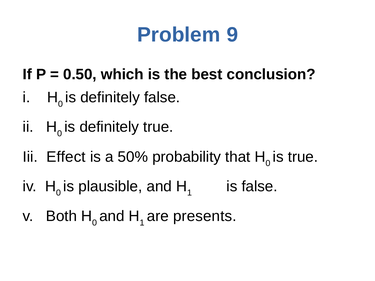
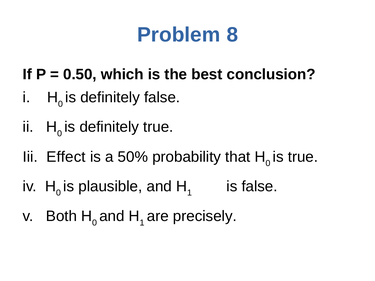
9: 9 -> 8
presents: presents -> precisely
